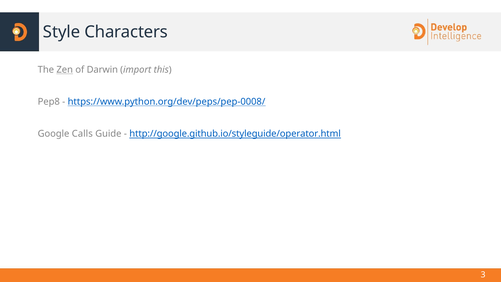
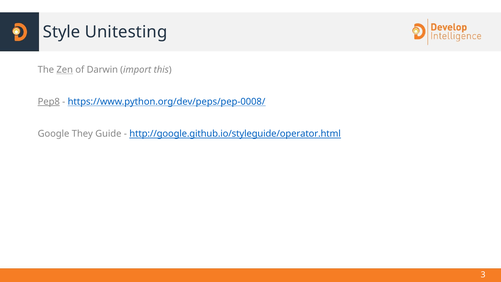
Characters: Characters -> Unitesting
Pep8 underline: none -> present
Calls: Calls -> They
